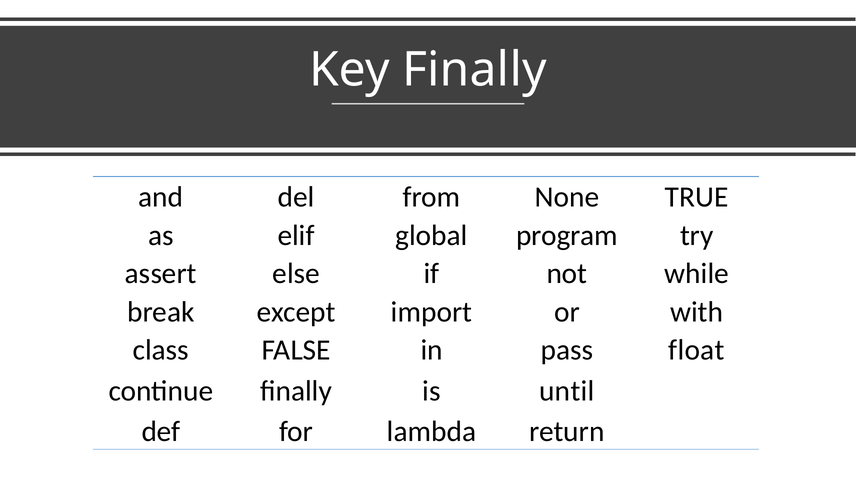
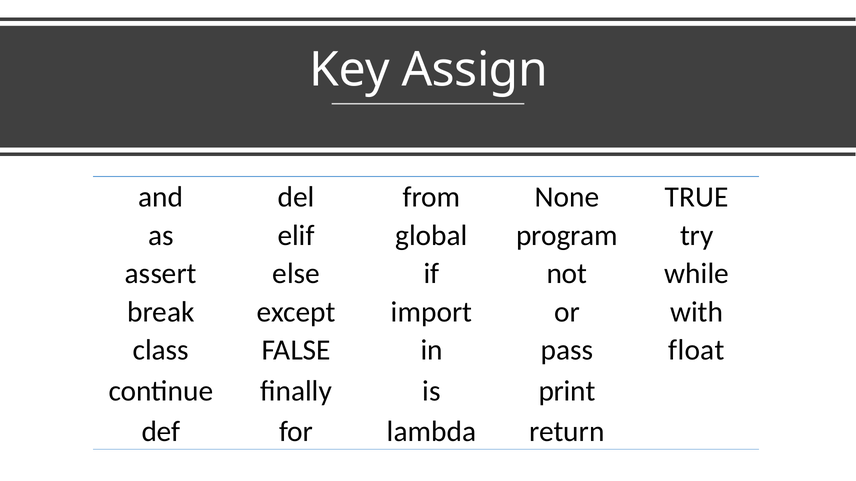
Key Finally: Finally -> Assign
until: until -> print
